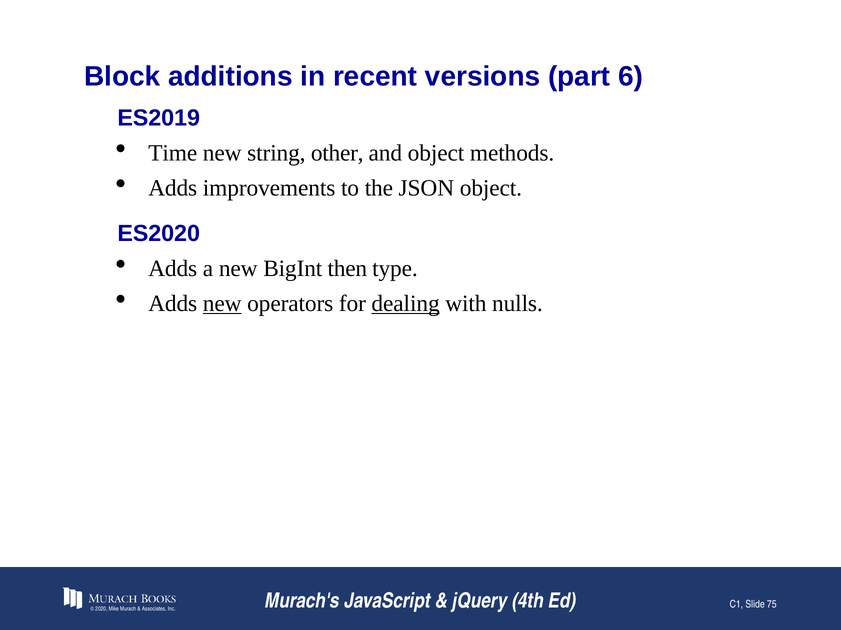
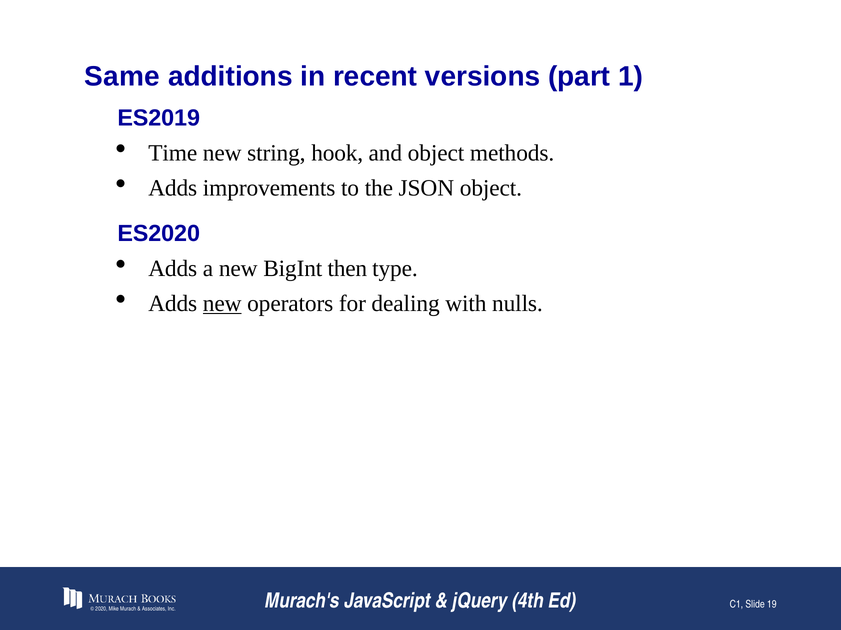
Block: Block -> Same
6: 6 -> 1
other: other -> hook
dealing underline: present -> none
75: 75 -> 19
